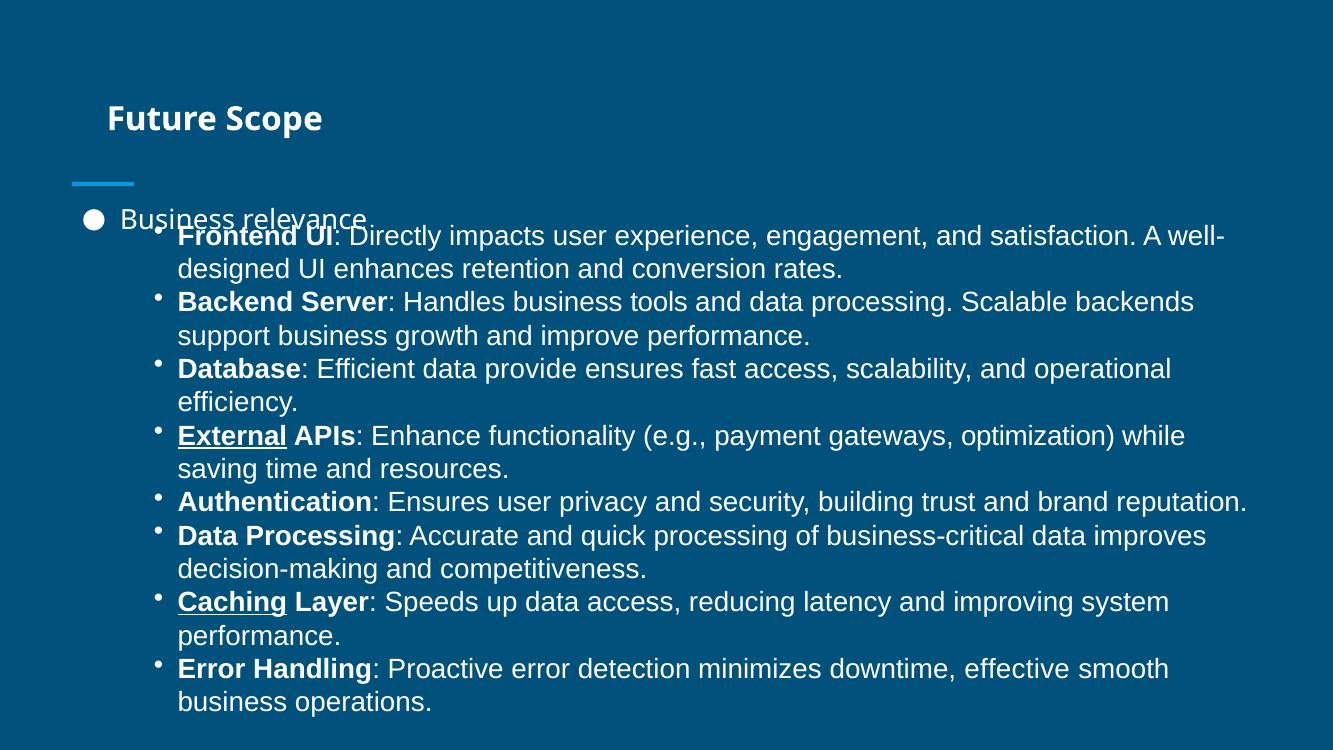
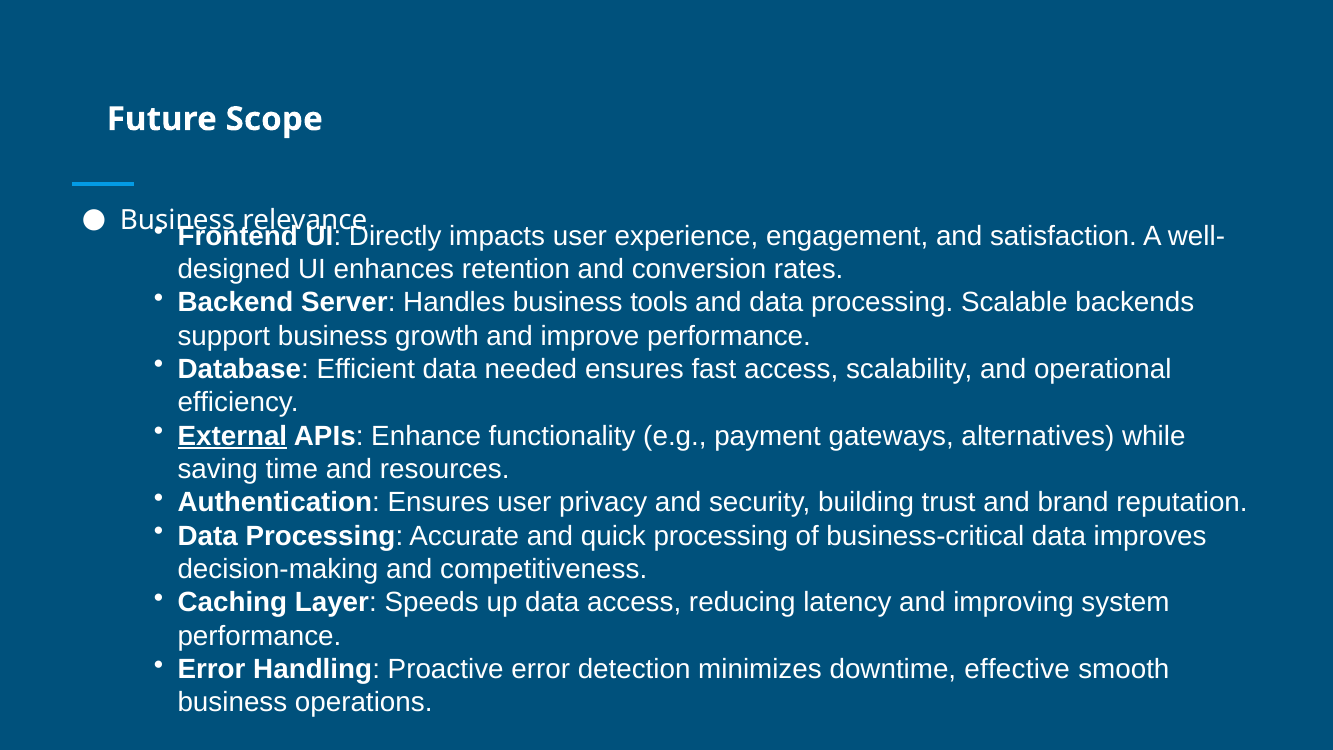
provide: provide -> needed
optimization: optimization -> alternatives
Caching underline: present -> none
